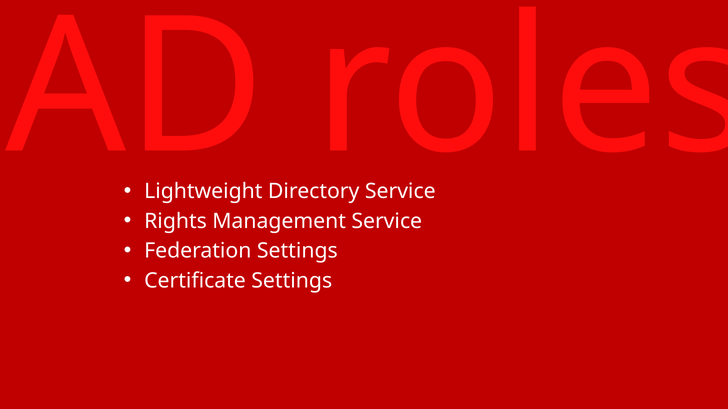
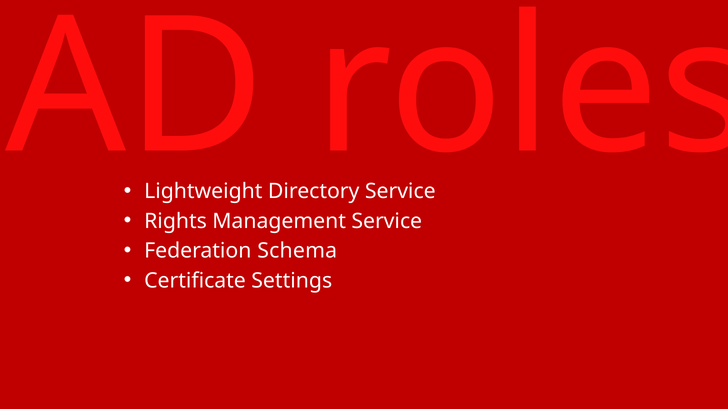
Federation Settings: Settings -> Schema
